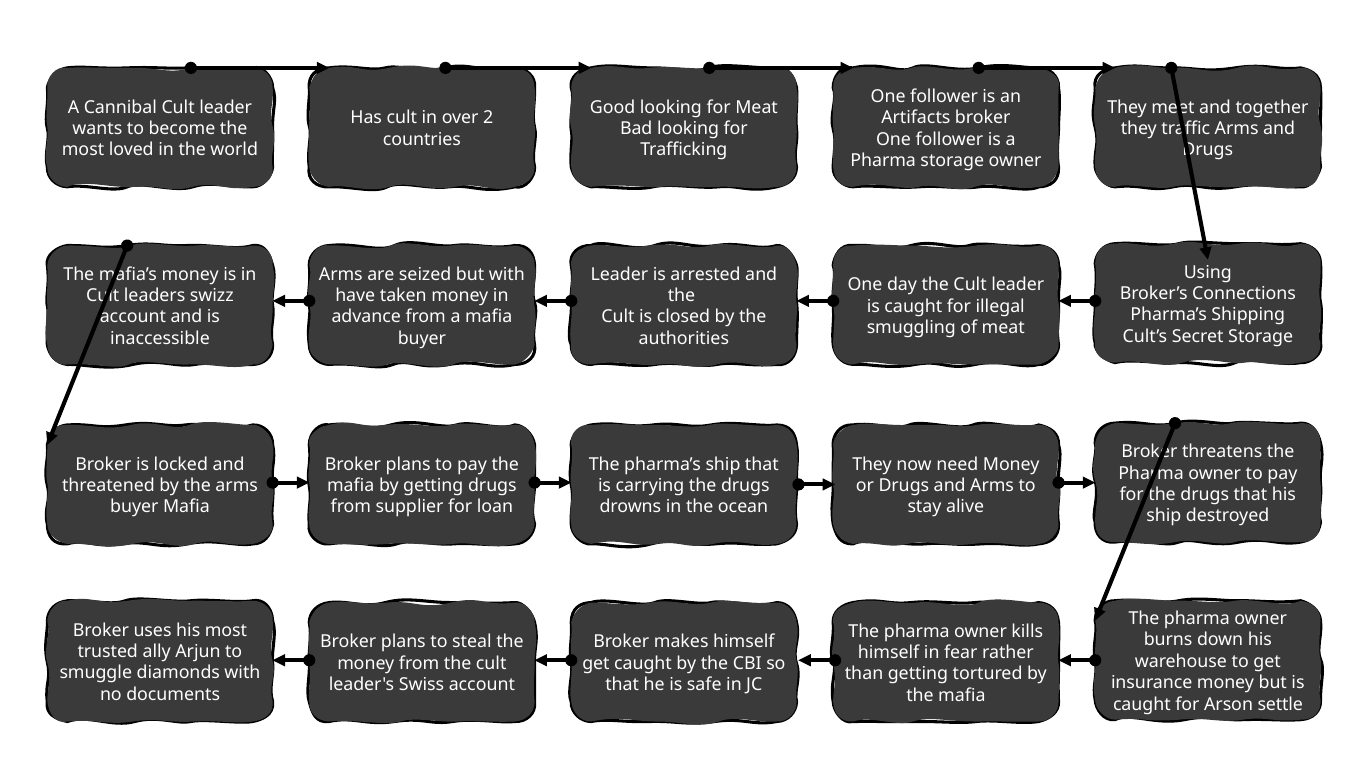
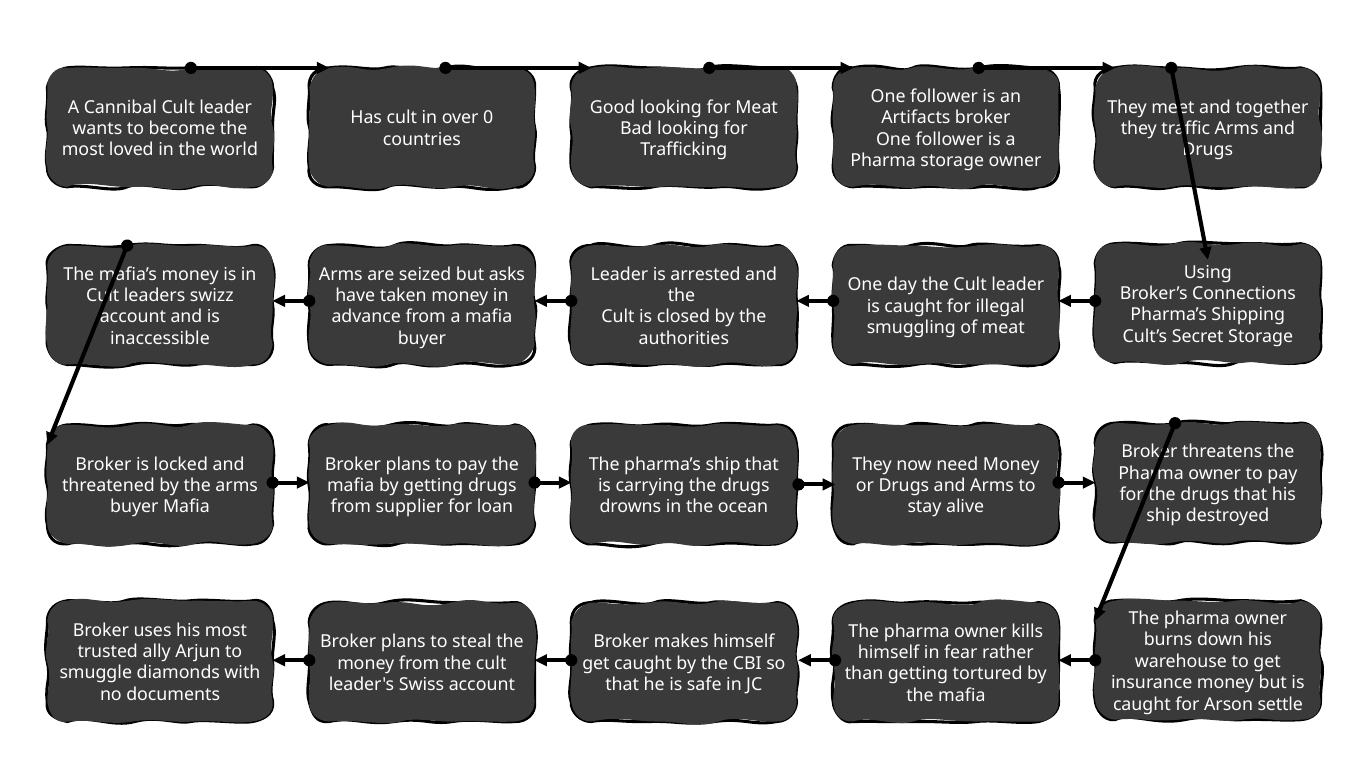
2: 2 -> 0
but with: with -> asks
